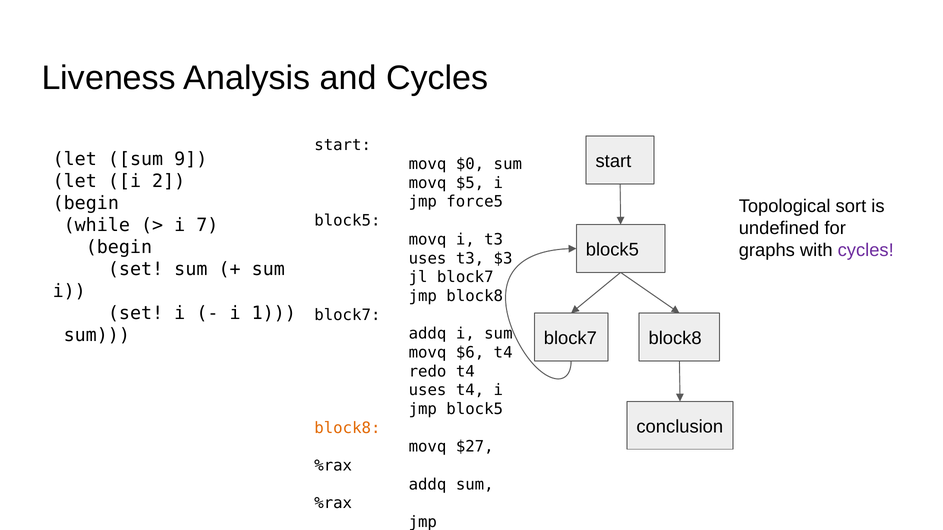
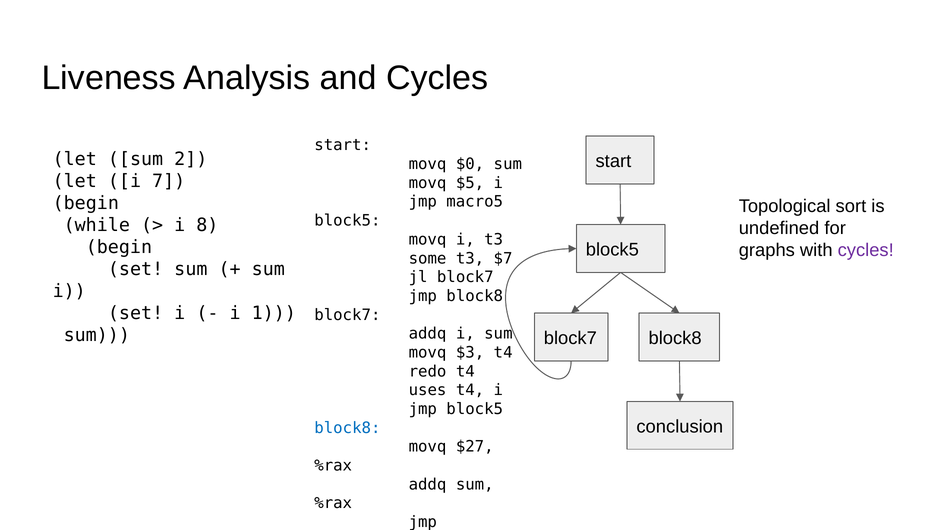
9: 9 -> 2
2: 2 -> 7
force5: force5 -> macro5
7: 7 -> 8
uses at (428, 259): uses -> some
$3: $3 -> $7
$6: $6 -> $3
block8 at (347, 428) colour: orange -> blue
